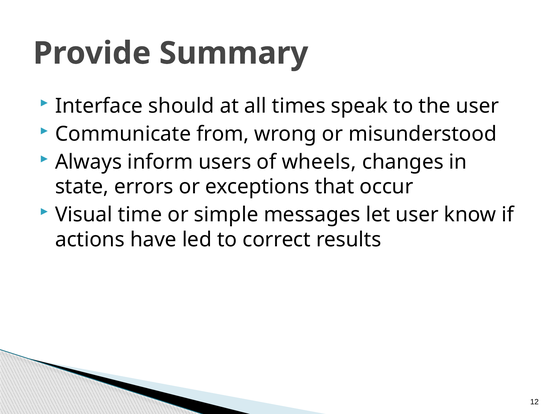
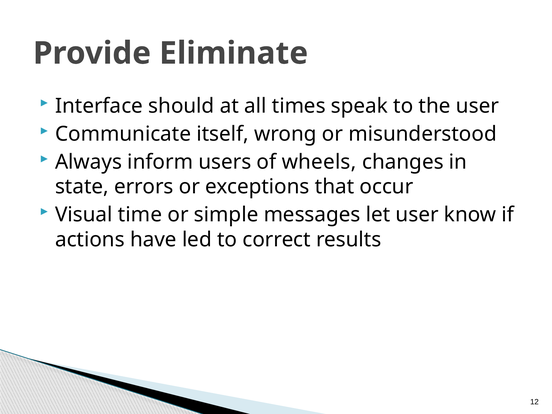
Summary: Summary -> Eliminate
from: from -> itself
